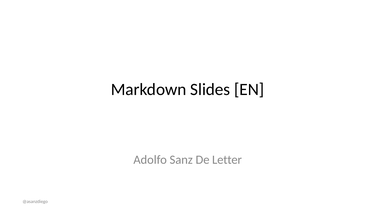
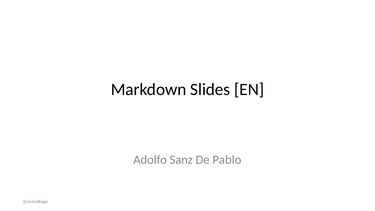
Letter: Letter -> Pablo
